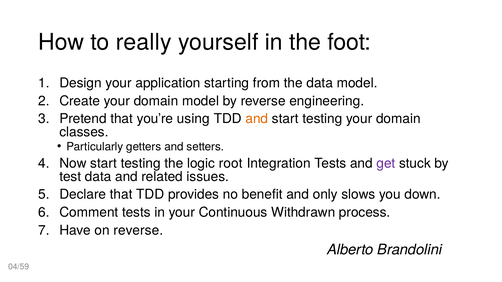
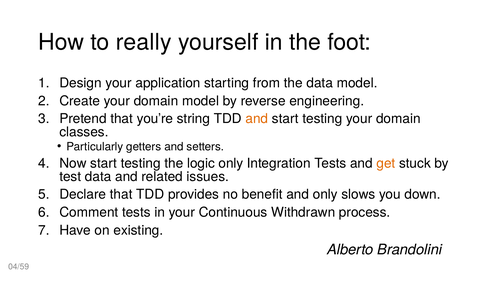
using: using -> string
logic root: root -> only
get colour: purple -> orange
on reverse: reverse -> existing
